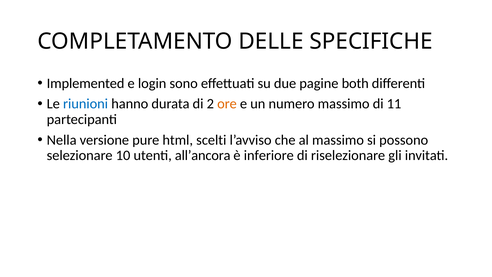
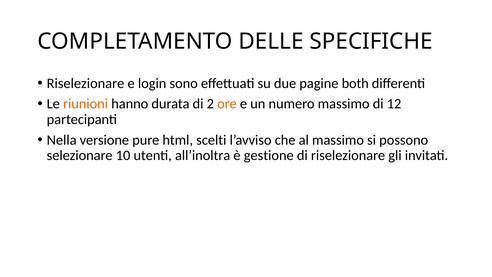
Implemented at (86, 83): Implemented -> Riselezionare
riunioni colour: blue -> orange
11: 11 -> 12
all’ancora: all’ancora -> all’inoltra
inferiore: inferiore -> gestione
